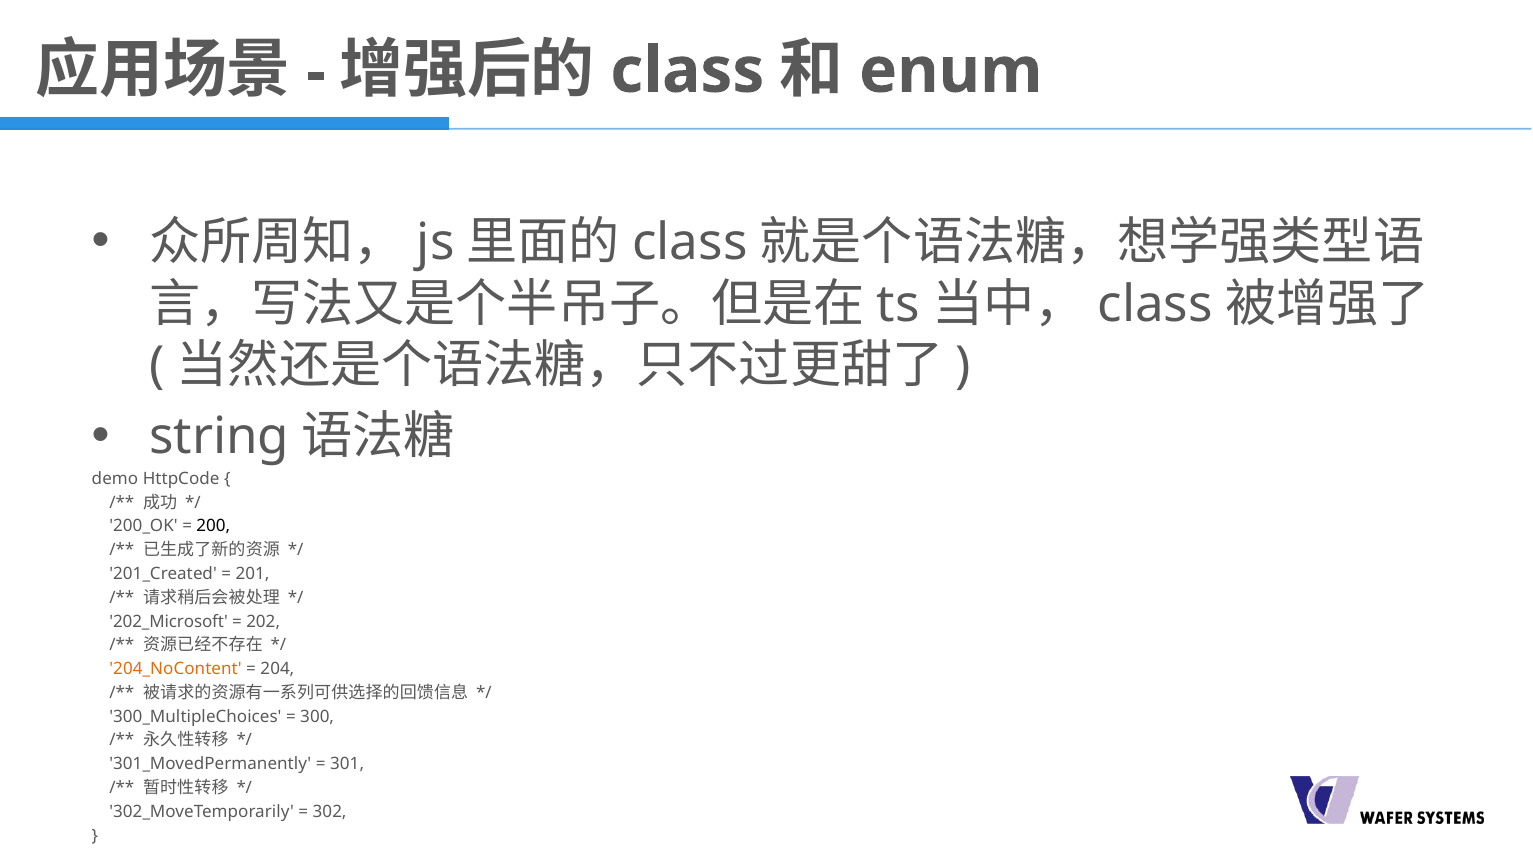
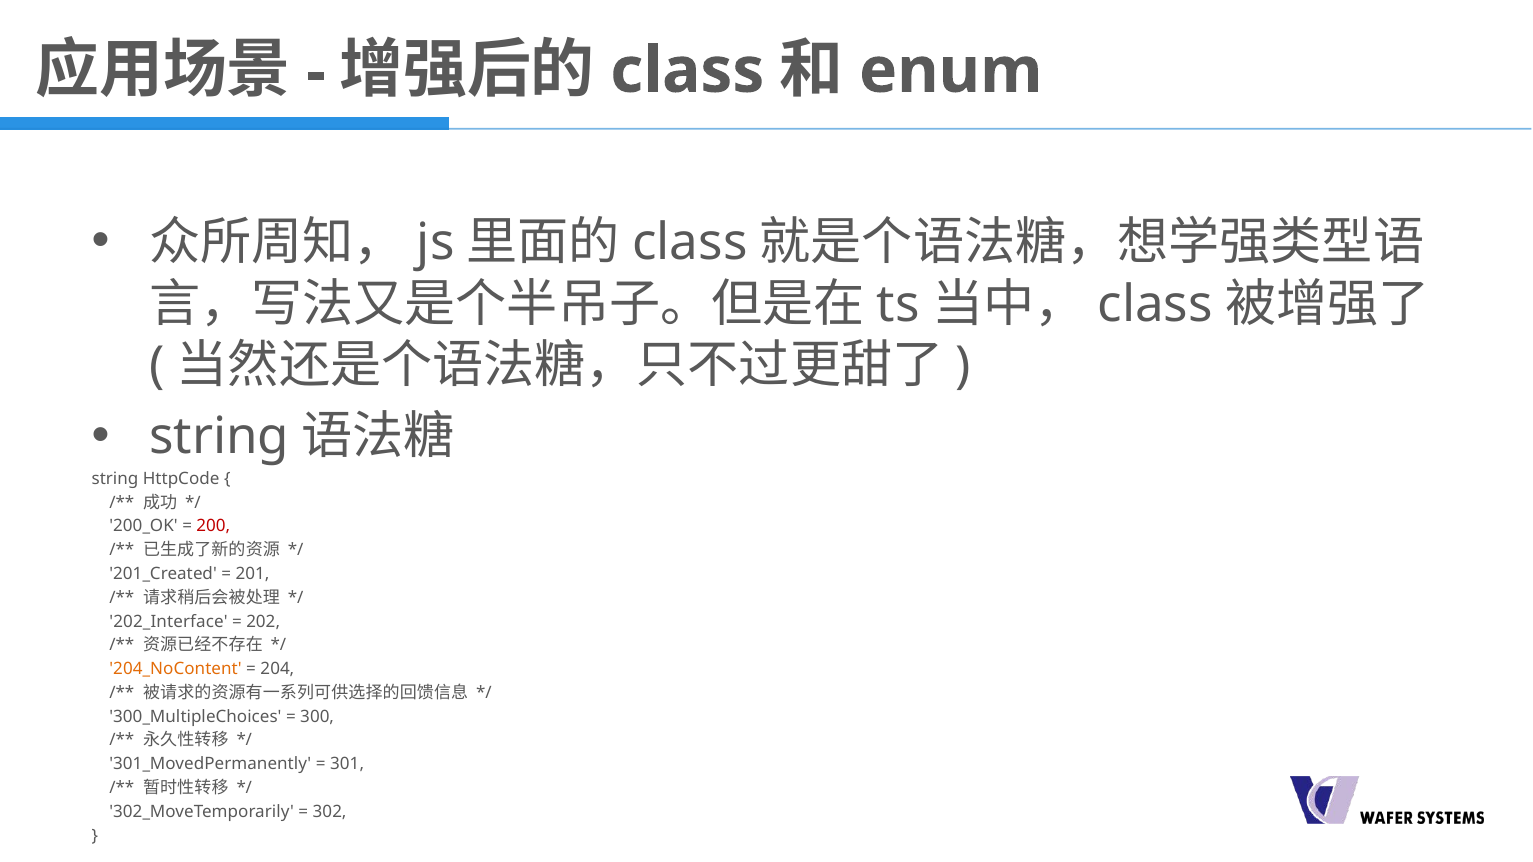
demo at (115, 479): demo -> string
200 colour: black -> red
202_Microsoft: 202_Microsoft -> 202_Interface
